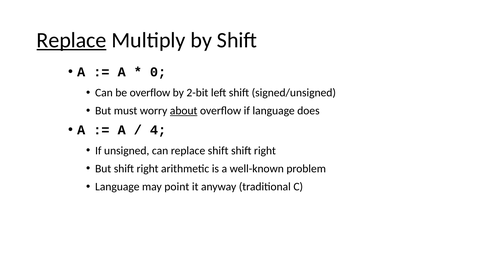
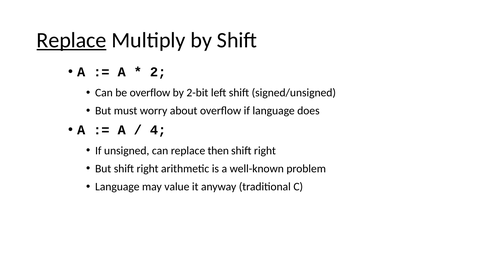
0: 0 -> 2
about underline: present -> none
replace shift: shift -> then
point: point -> value
